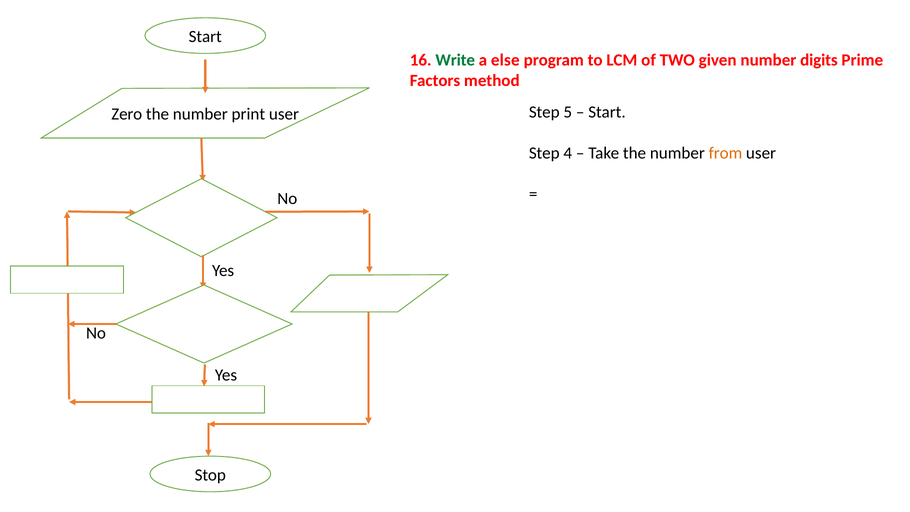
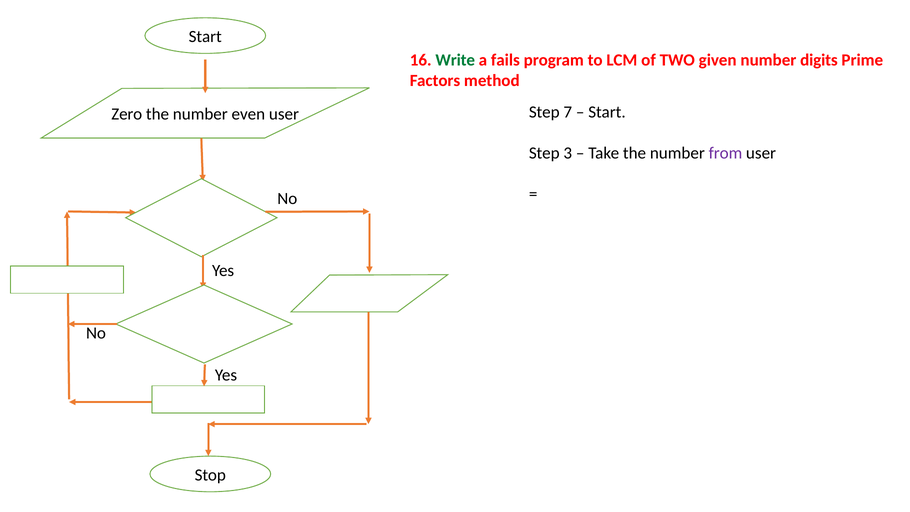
else: else -> fails
5: 5 -> 7
print: print -> even
4: 4 -> 3
from colour: orange -> purple
